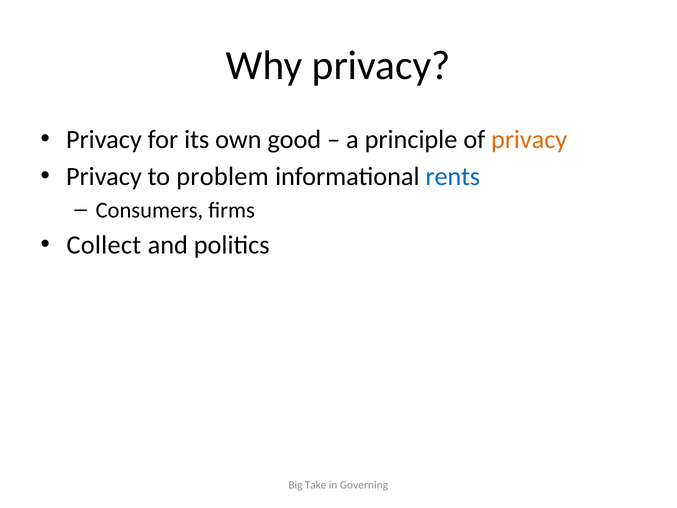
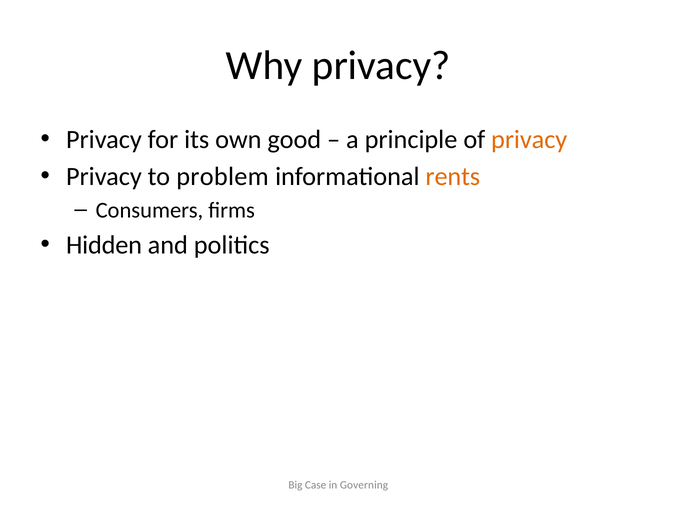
rents colour: blue -> orange
Collect: Collect -> Hidden
Take: Take -> Case
